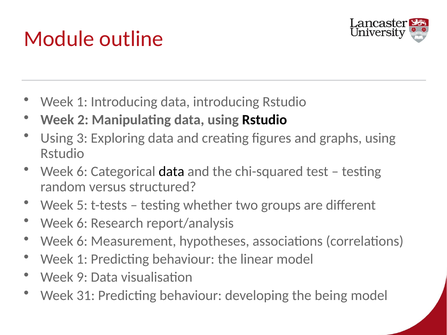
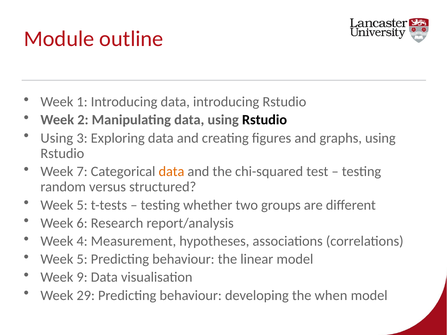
6 at (82, 172): 6 -> 7
data at (171, 172) colour: black -> orange
6 at (82, 241): 6 -> 4
1 at (82, 259): 1 -> 5
31: 31 -> 29
being: being -> when
